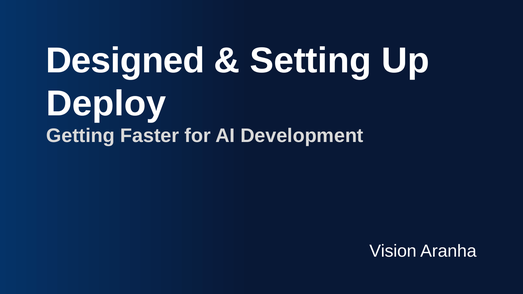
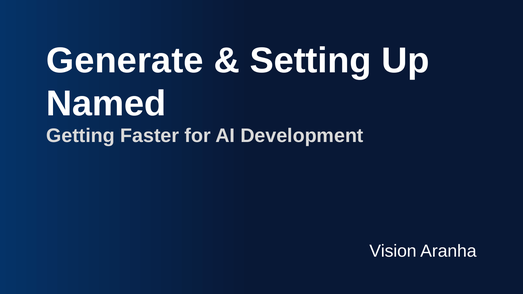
Designed: Designed -> Generate
Deploy: Deploy -> Named
